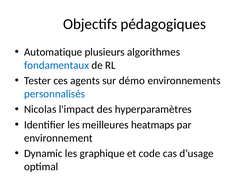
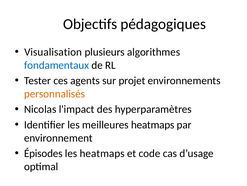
Automatique: Automatique -> Visualisation
démo: démo -> projet
personnalisés colour: blue -> orange
Dynamic: Dynamic -> Épisodes
les graphique: graphique -> heatmaps
